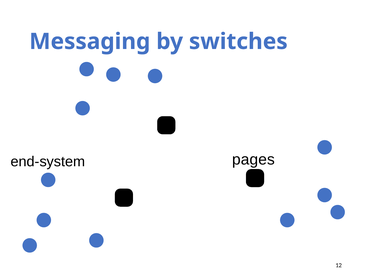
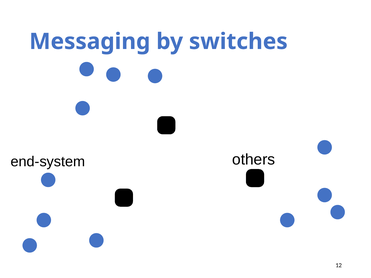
pages: pages -> others
